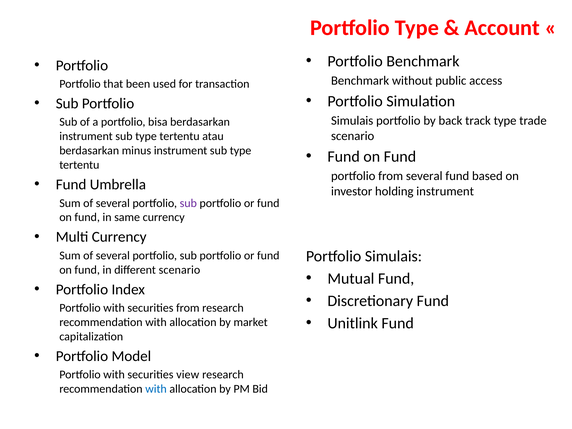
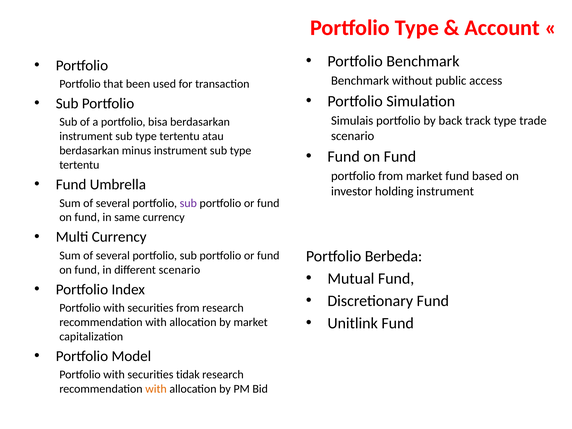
from several: several -> market
Portfolio Simulais: Simulais -> Berbeda
view: view -> tidak
with at (156, 389) colour: blue -> orange
